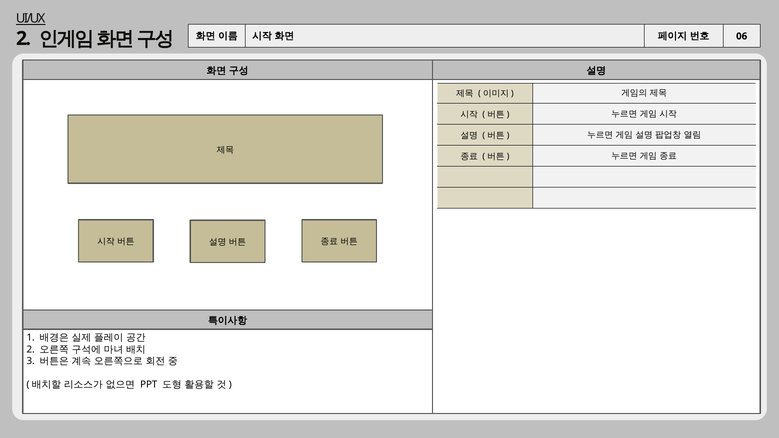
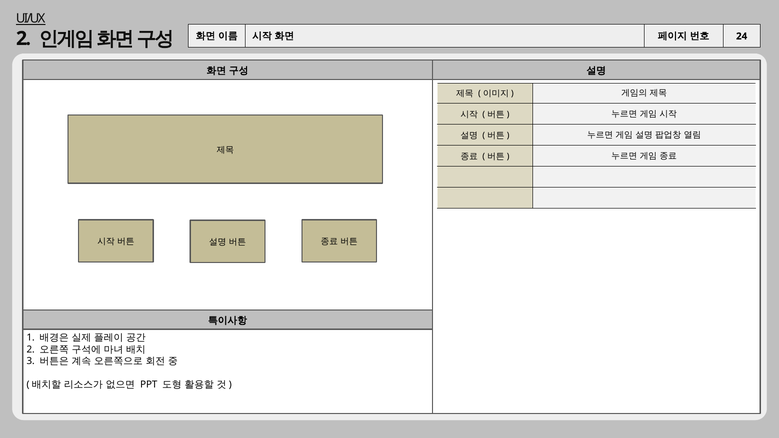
06: 06 -> 24
